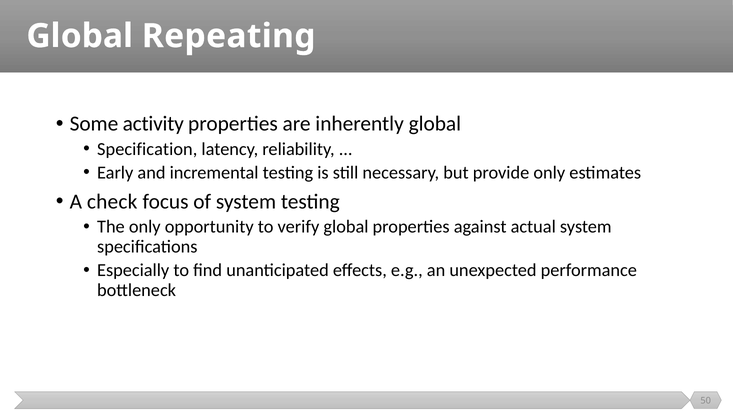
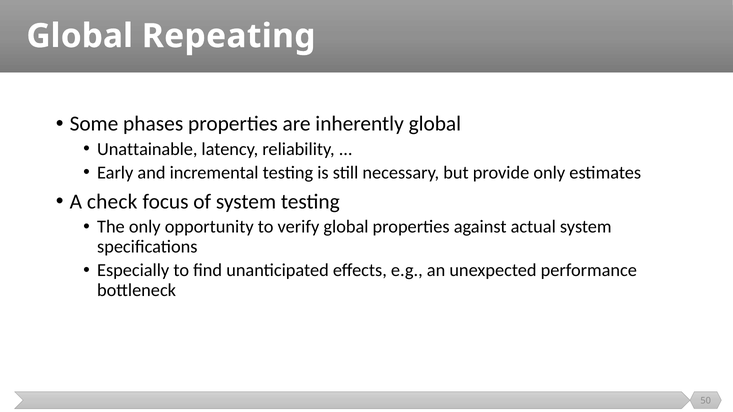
activity: activity -> phases
Specification: Specification -> Unattainable
